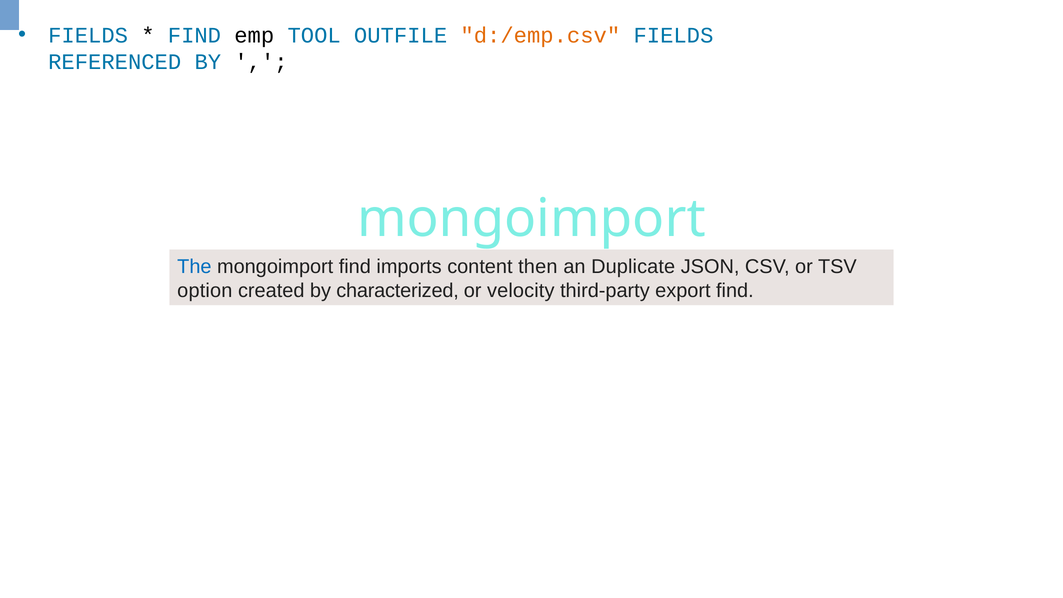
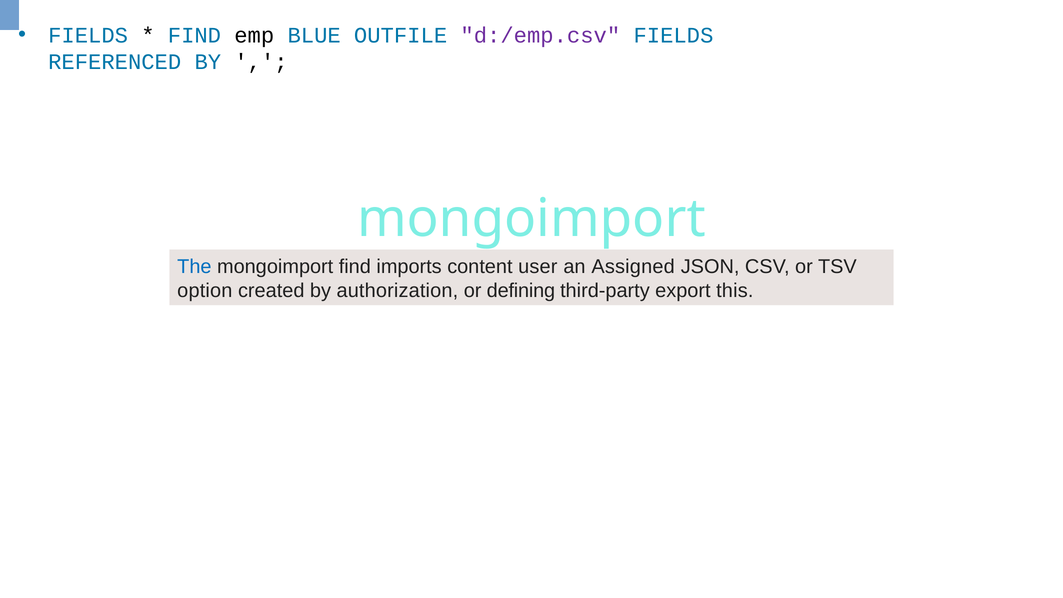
TOOL: TOOL -> BLUE
d:/emp.csv colour: orange -> purple
then: then -> user
Duplicate: Duplicate -> Assigned
characterized: characterized -> authorization
velocity: velocity -> defining
export find: find -> this
